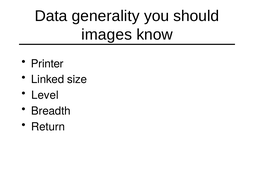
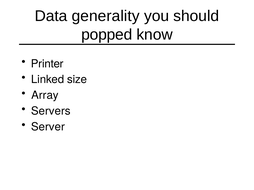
images: images -> popped
Level: Level -> Array
Breadth: Breadth -> Servers
Return: Return -> Server
